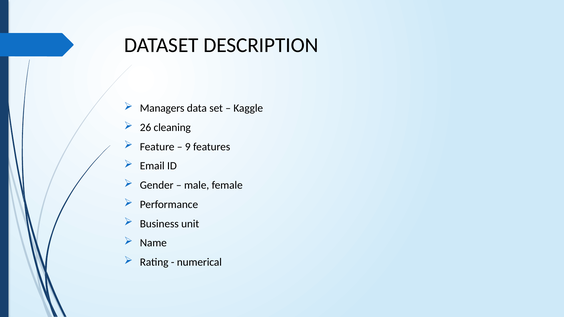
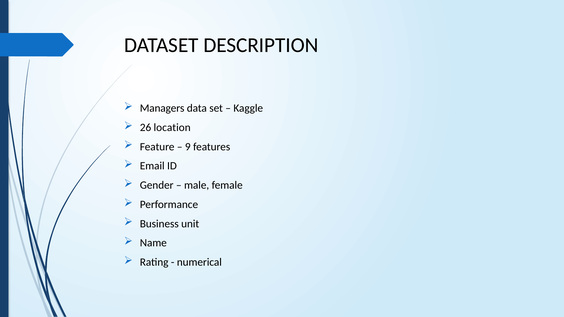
cleaning: cleaning -> location
